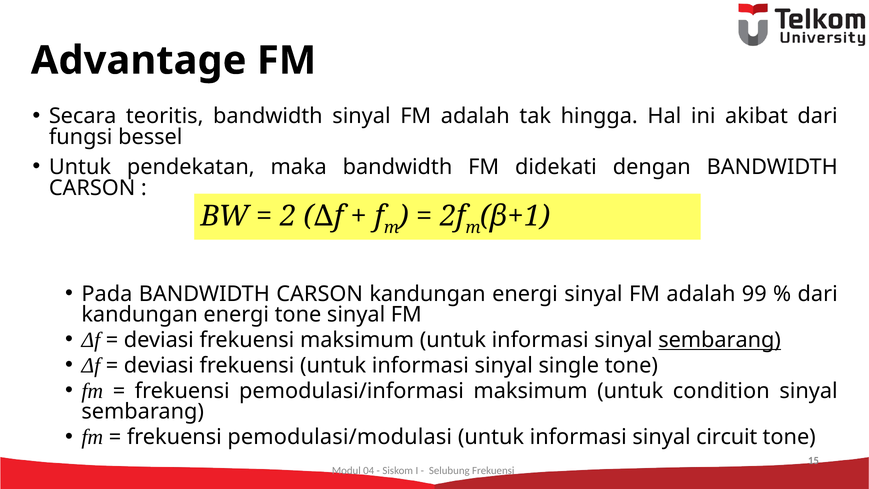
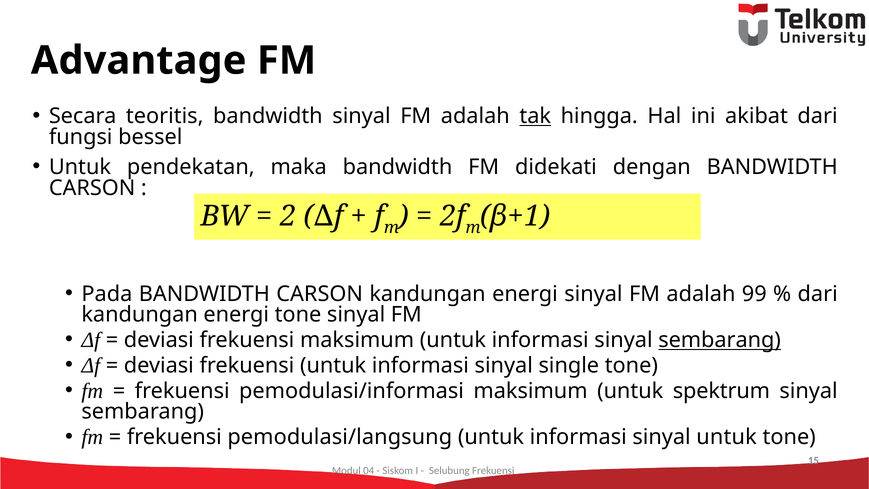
tak underline: none -> present
condition: condition -> spektrum
pemodulasi/modulasi: pemodulasi/modulasi -> pemodulasi/langsung
sinyal circuit: circuit -> untuk
